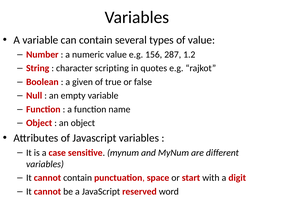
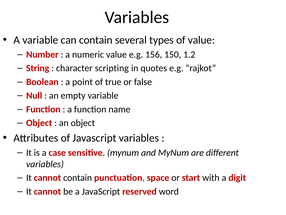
287: 287 -> 150
given: given -> point
